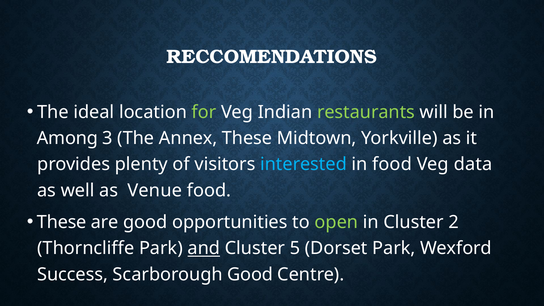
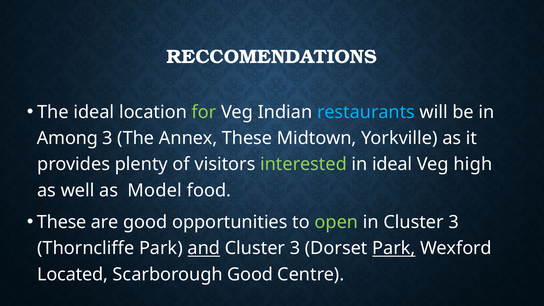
restaurants colour: light green -> light blue
interested colour: light blue -> light green
in food: food -> ideal
data: data -> high
Venue: Venue -> Model
in Cluster 2: 2 -> 3
5 at (295, 248): 5 -> 3
Park at (394, 248) underline: none -> present
Success: Success -> Located
